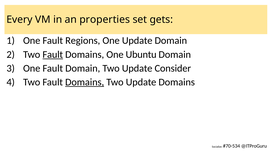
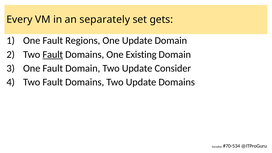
properties: properties -> separately
Ubuntu: Ubuntu -> Existing
Domains at (85, 82) underline: present -> none
